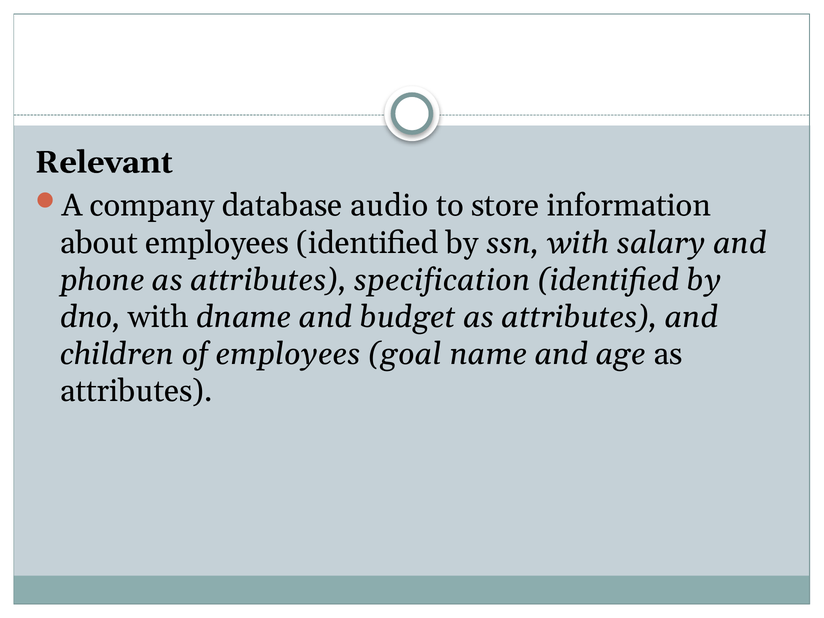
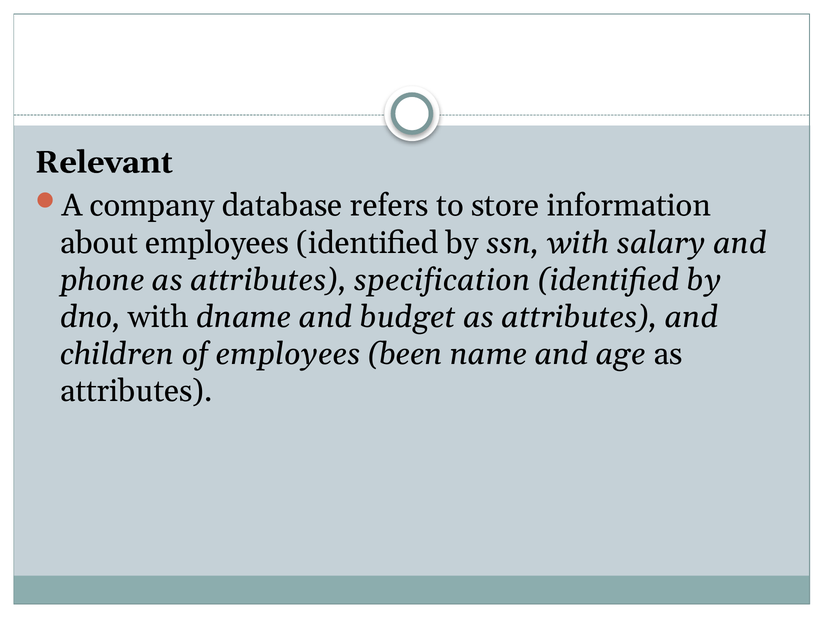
audio: audio -> refers
goal: goal -> been
